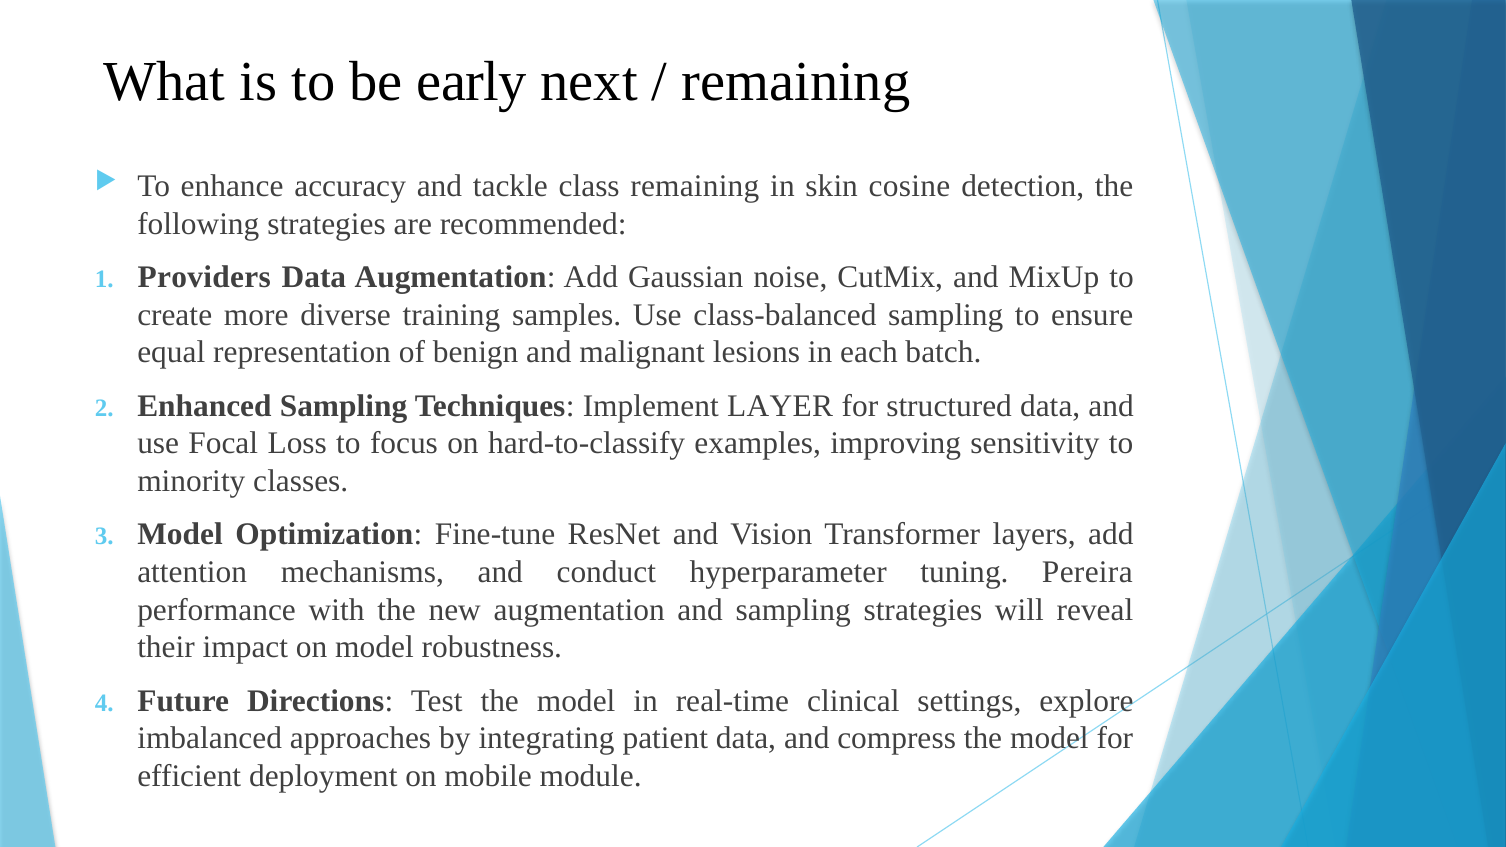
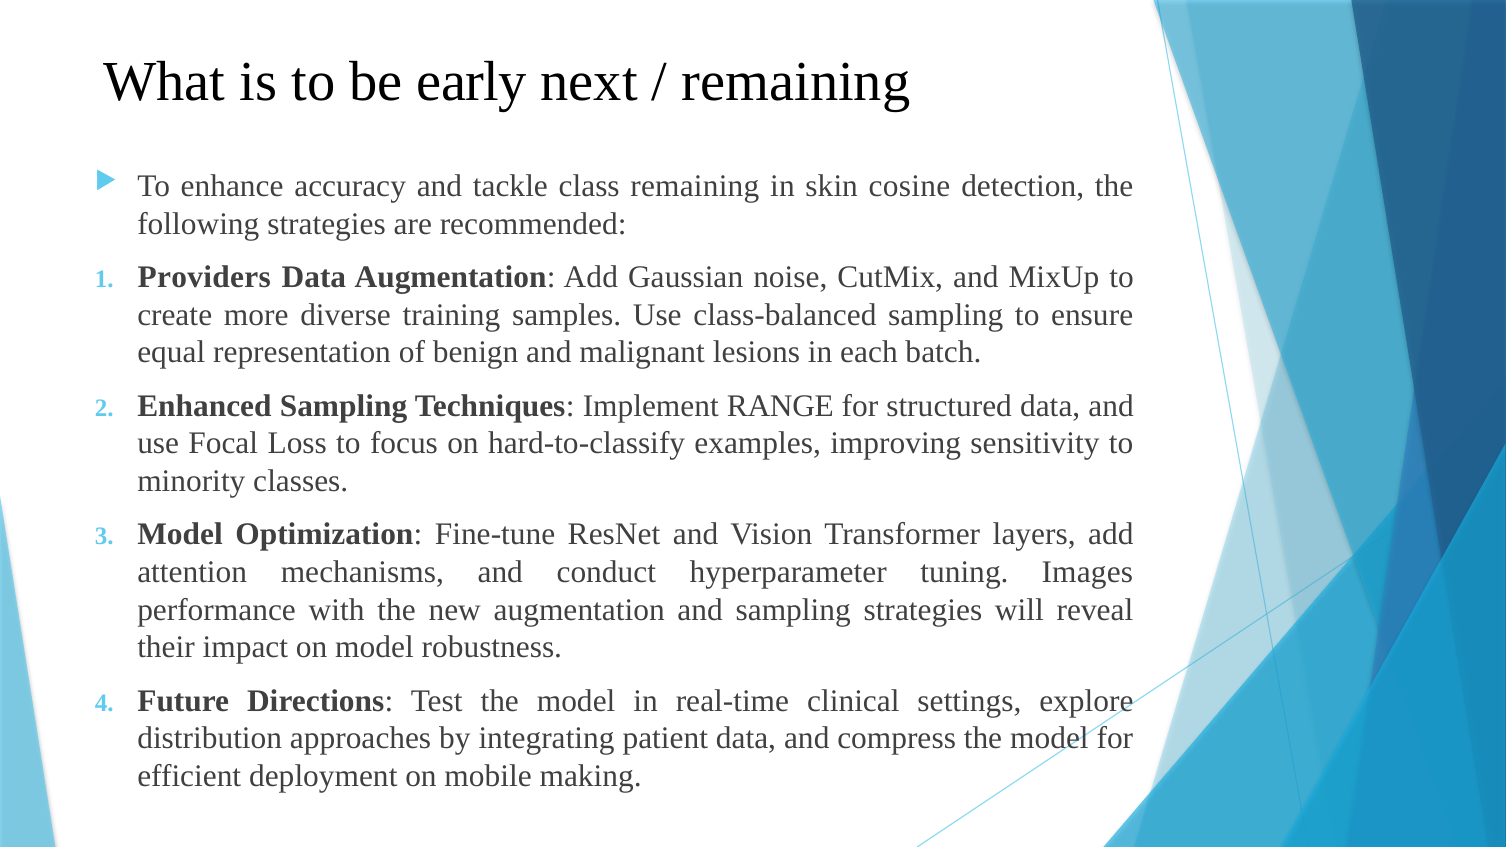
LAYER: LAYER -> RANGE
Pereira: Pereira -> Images
imbalanced: imbalanced -> distribution
module: module -> making
